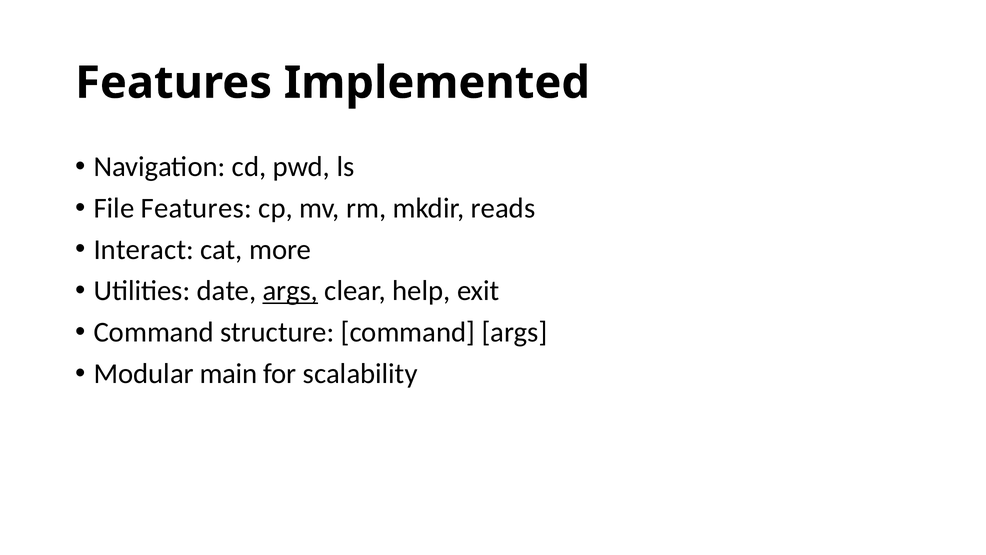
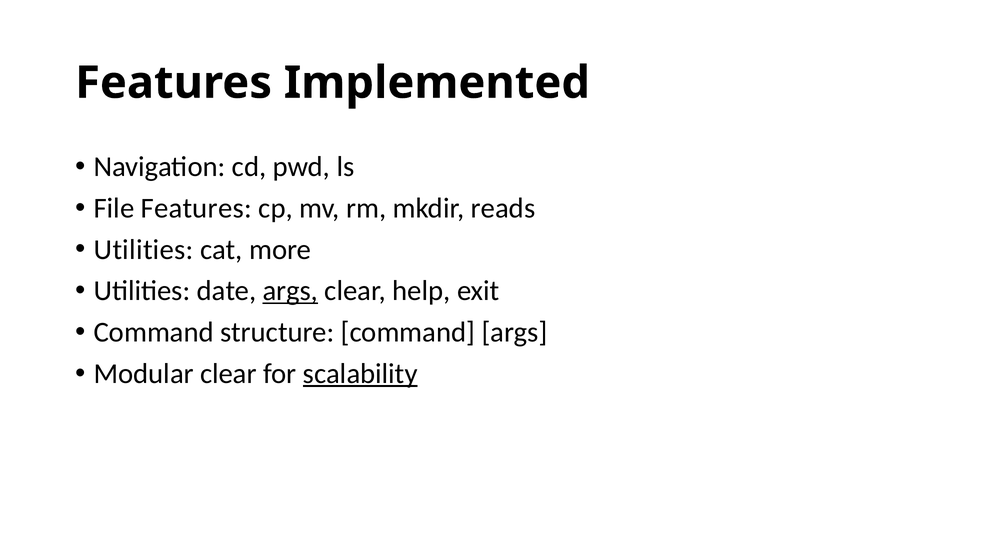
Interact at (144, 249): Interact -> Utilities
Modular main: main -> clear
scalability underline: none -> present
